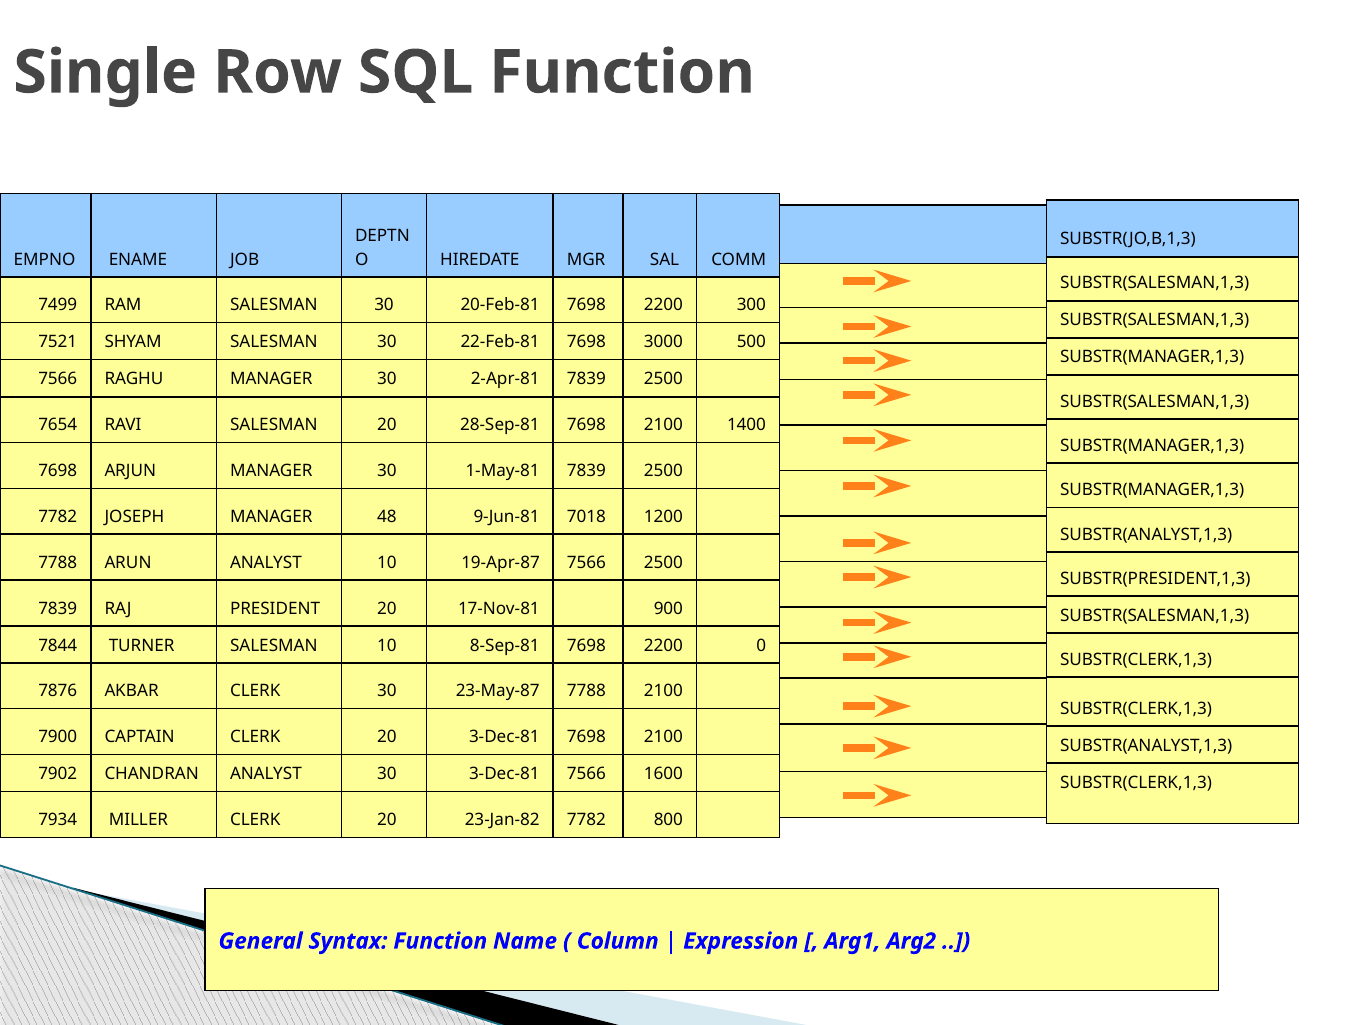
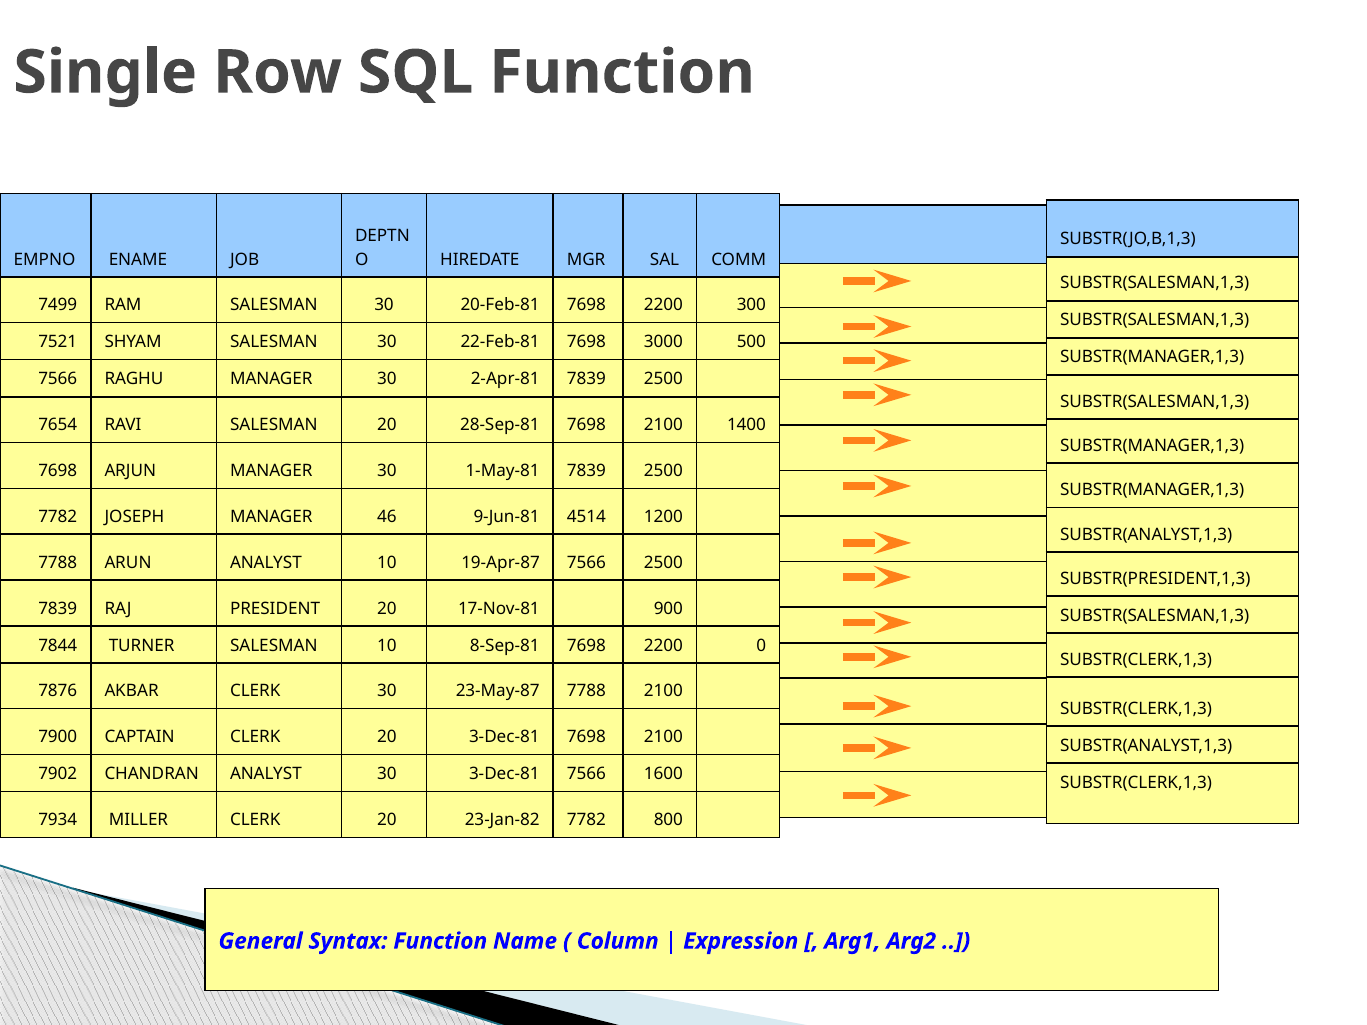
48: 48 -> 46
7018: 7018 -> 4514
